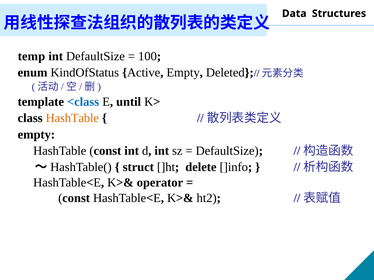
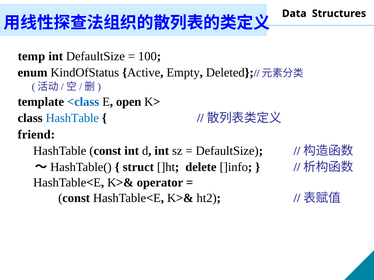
until: until -> open
HashTable at (72, 118) colour: orange -> blue
empty at (36, 135): empty -> friend
